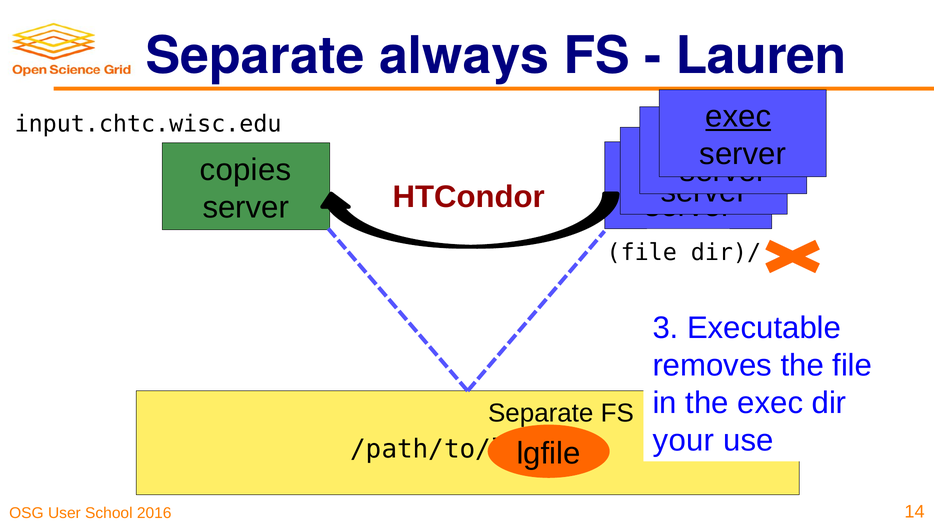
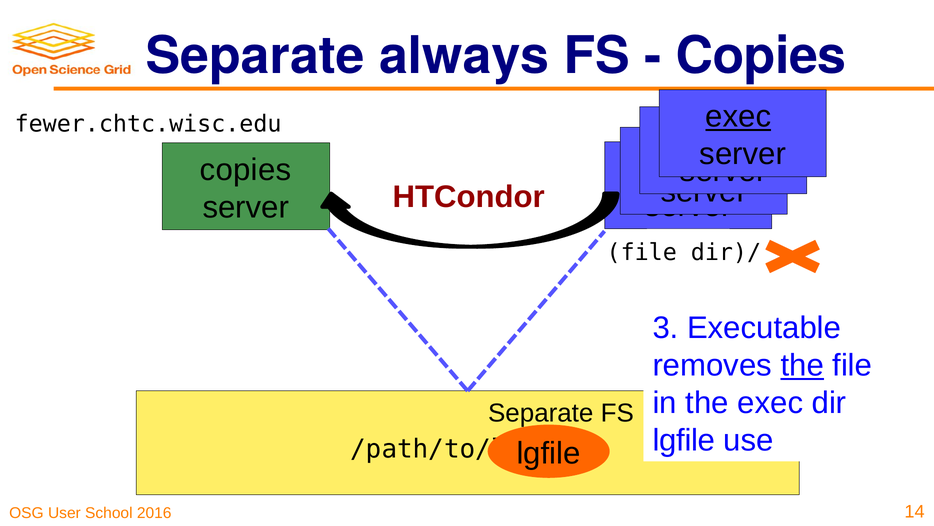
Lauren at (761, 56): Lauren -> Copies
input.chtc.wisc.edu: input.chtc.wisc.edu -> fewer.chtc.wisc.edu
the at (802, 365) underline: none -> present
your at (684, 440): your -> lgfile
